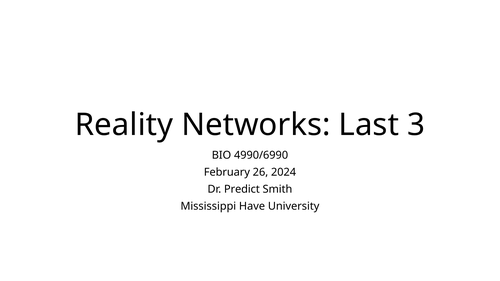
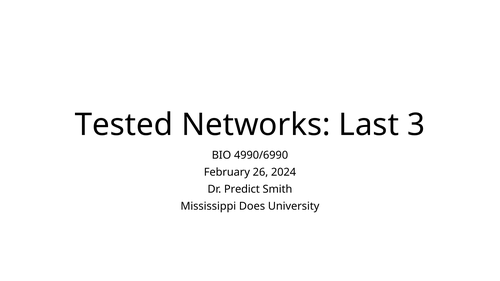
Reality: Reality -> Tested
Have: Have -> Does
